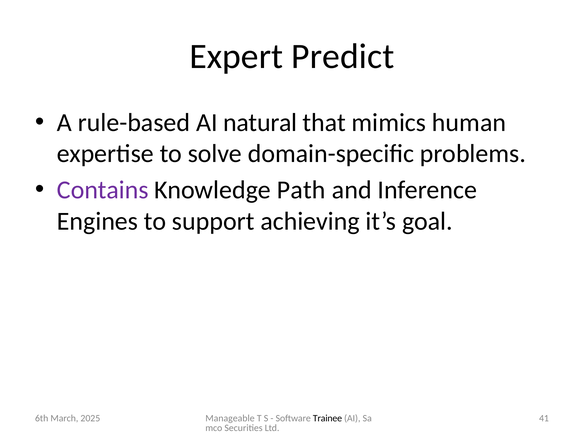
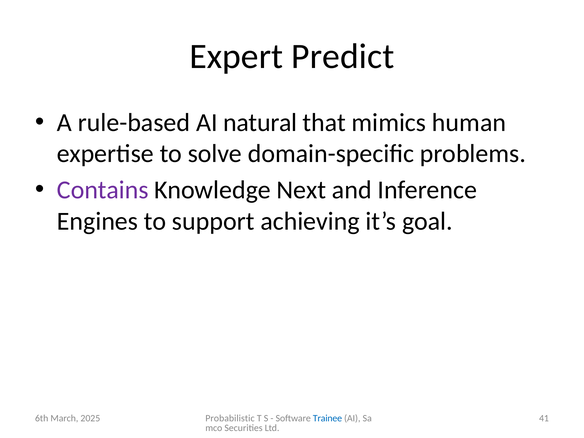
Path: Path -> Next
Manageable: Manageable -> Probabilistic
Trainee colour: black -> blue
